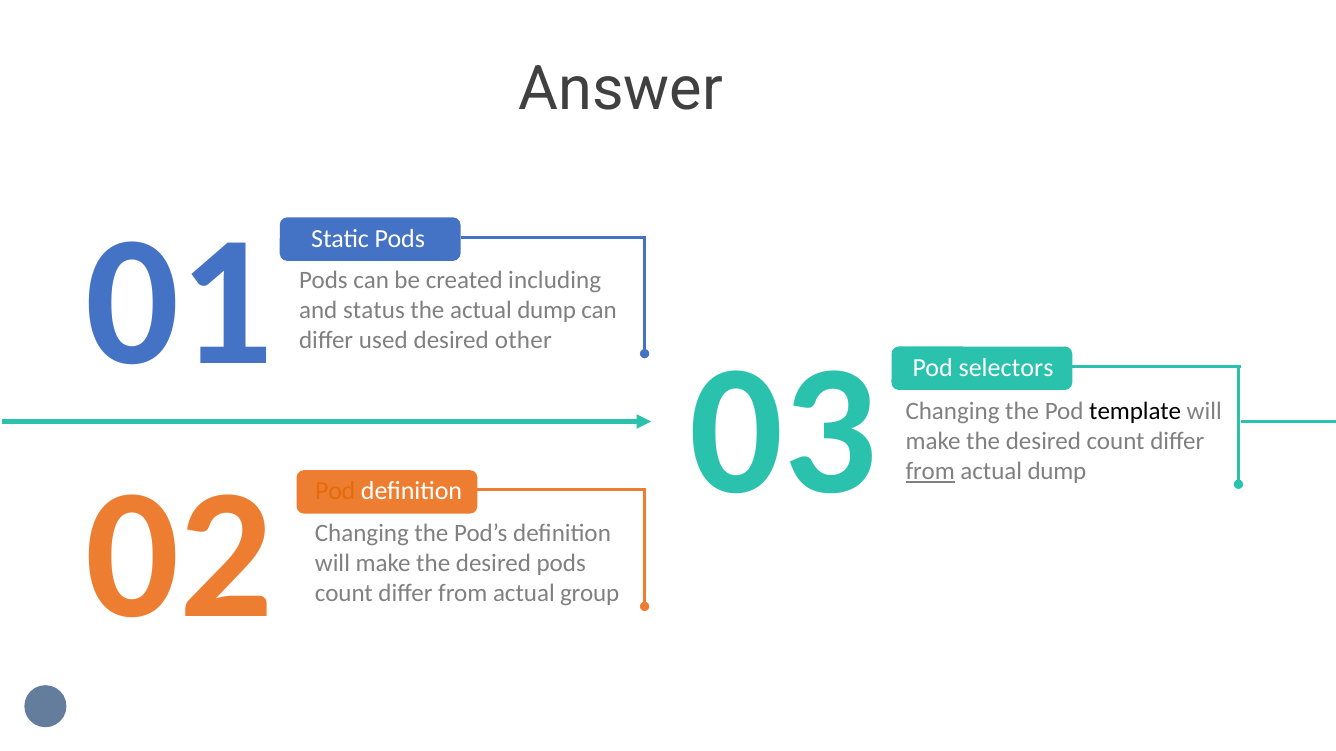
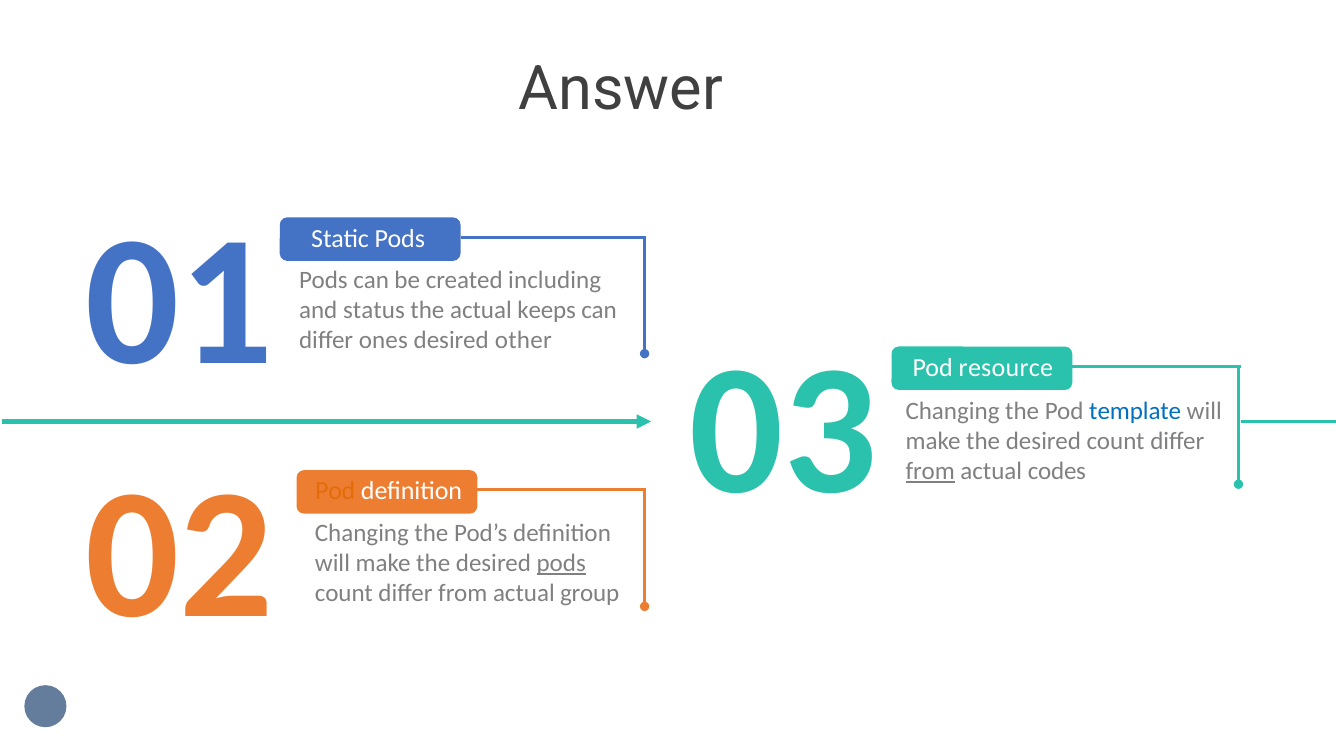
the actual dump: dump -> keeps
used: used -> ones
selectors: selectors -> resource
template colour: black -> blue
dump at (1057, 471): dump -> codes
pods at (561, 564) underline: none -> present
